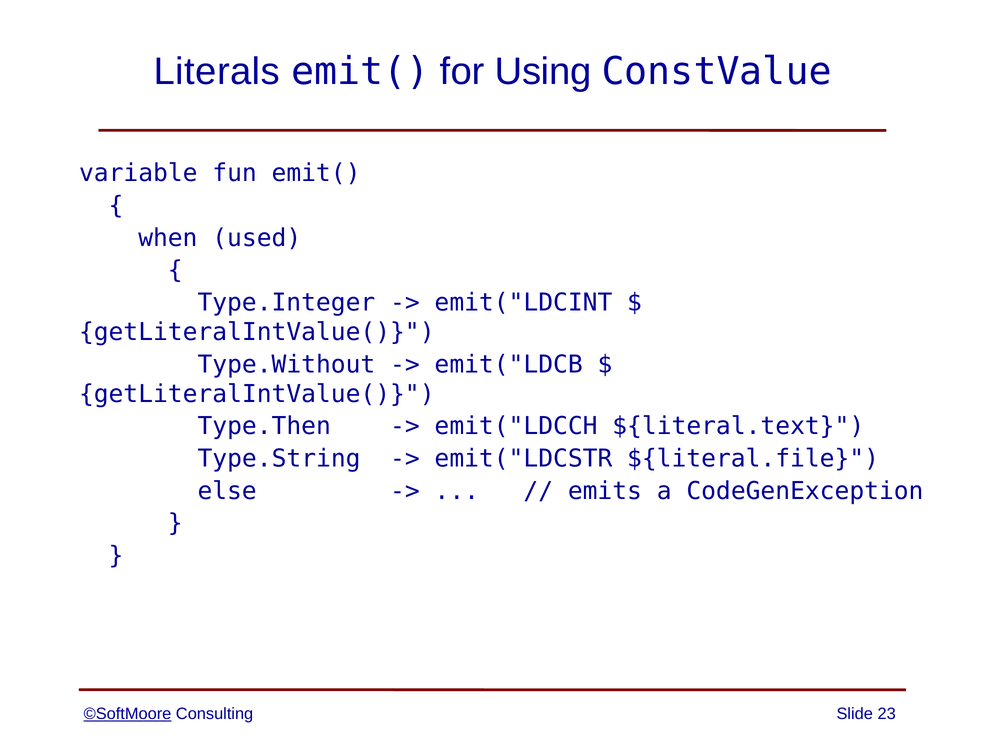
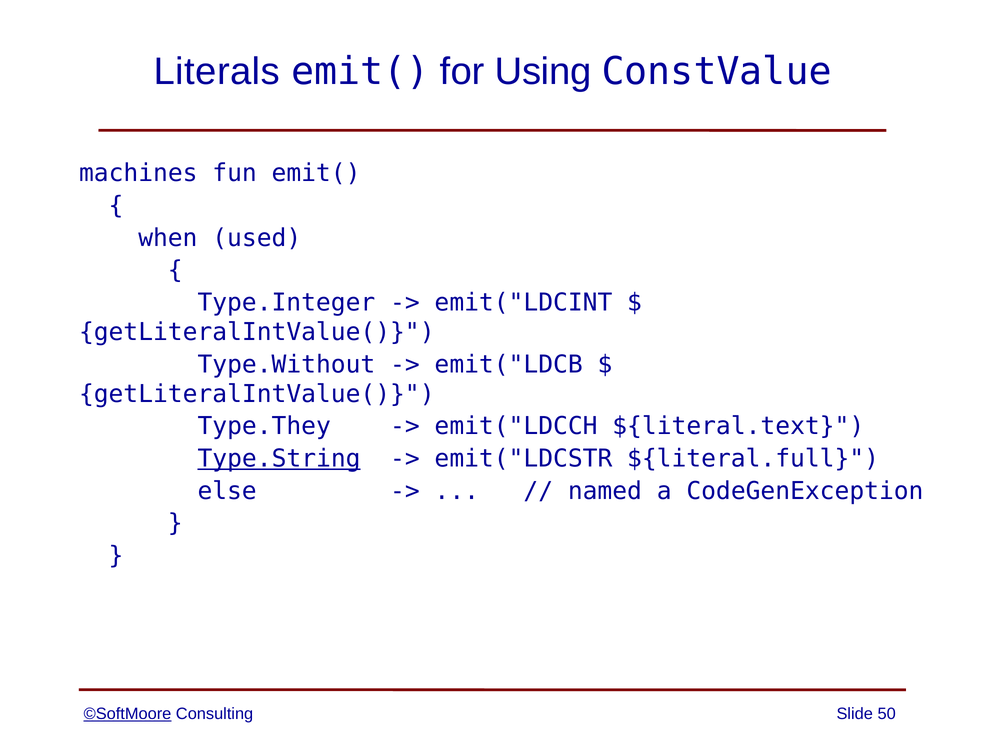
variable: variable -> machines
Type.Then: Type.Then -> Type.They
Type.String underline: none -> present
${literal.file: ${literal.file -> ${literal.full
emits: emits -> named
23: 23 -> 50
